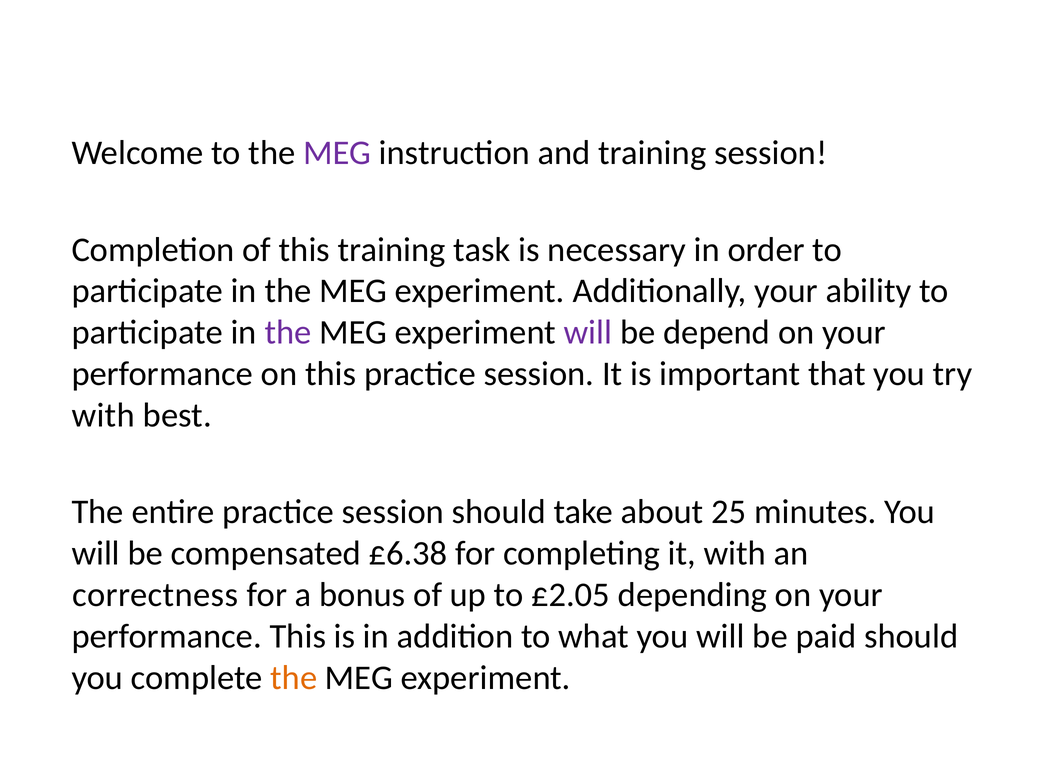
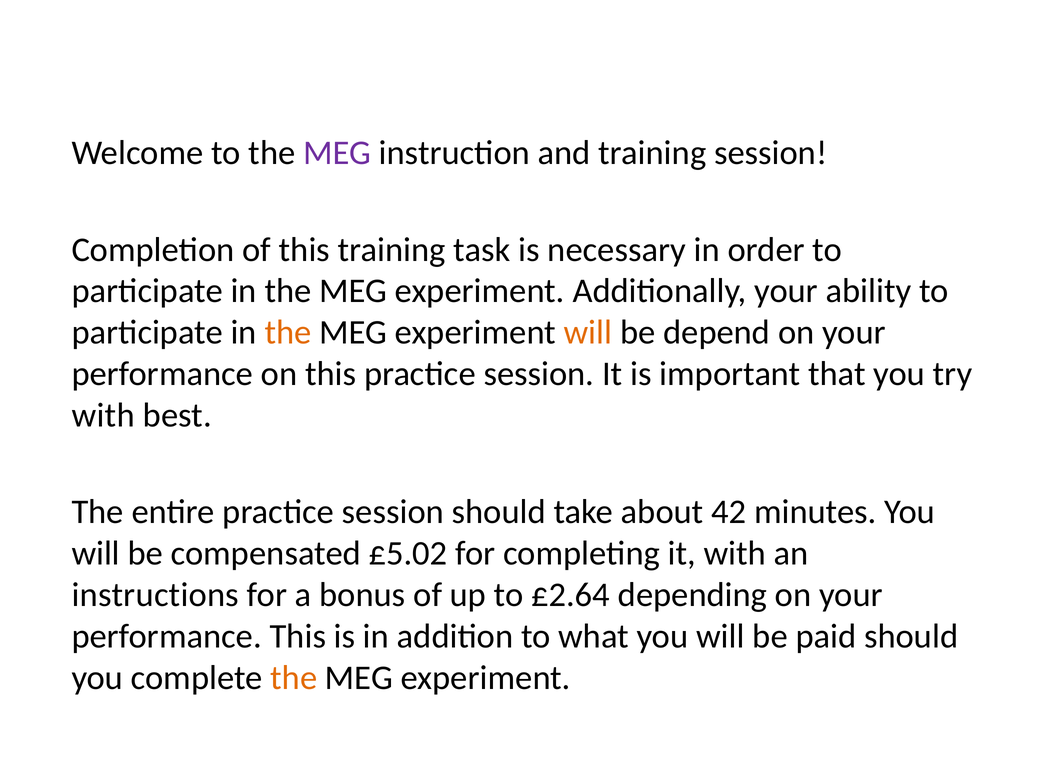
the at (288, 333) colour: purple -> orange
will at (588, 333) colour: purple -> orange
25: 25 -> 42
£6.38: £6.38 -> £5.02
correctness: correctness -> instructions
£2.05: £2.05 -> £2.64
